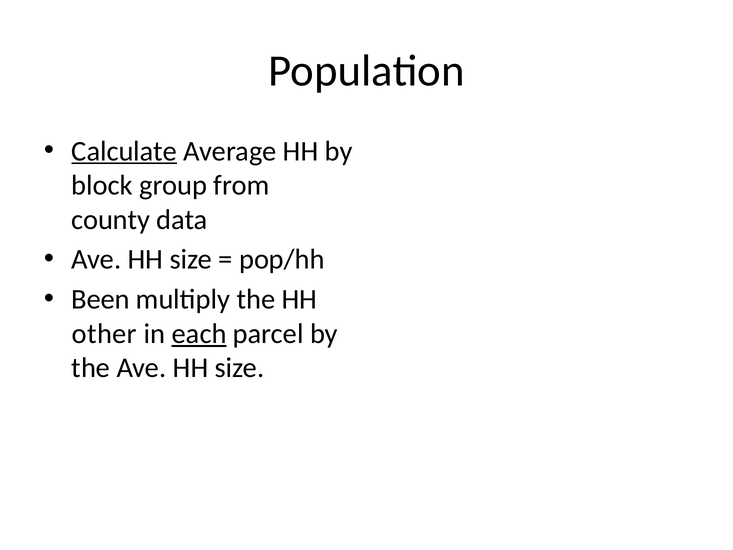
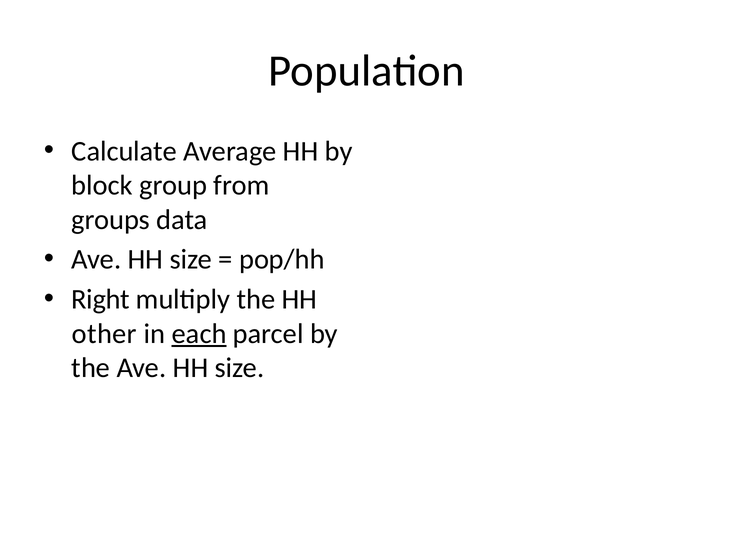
Calculate underline: present -> none
county: county -> groups
Been: Been -> Right
